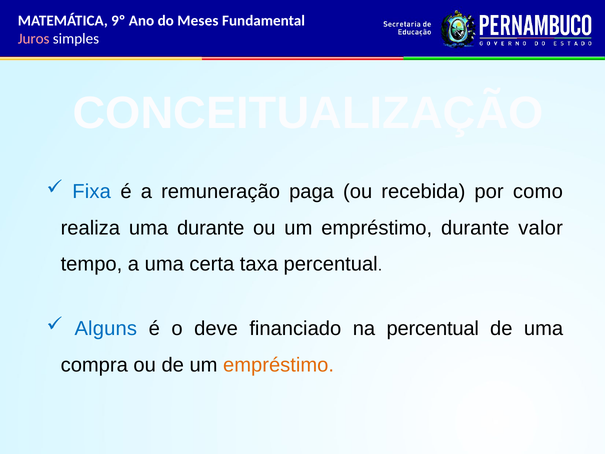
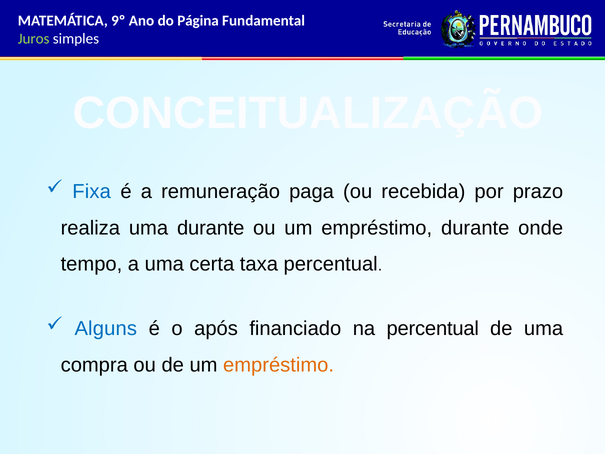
Meses: Meses -> Página
Juros colour: pink -> light green
como: como -> prazo
valor: valor -> onde
deve: deve -> após
